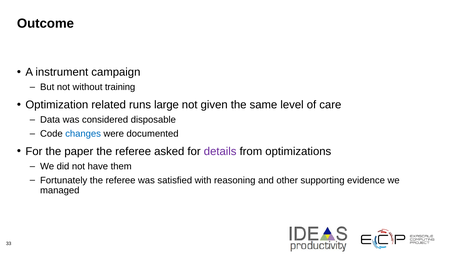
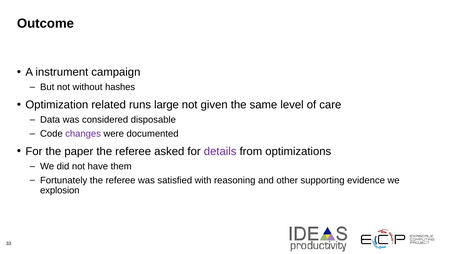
training: training -> hashes
changes colour: blue -> purple
managed: managed -> explosion
